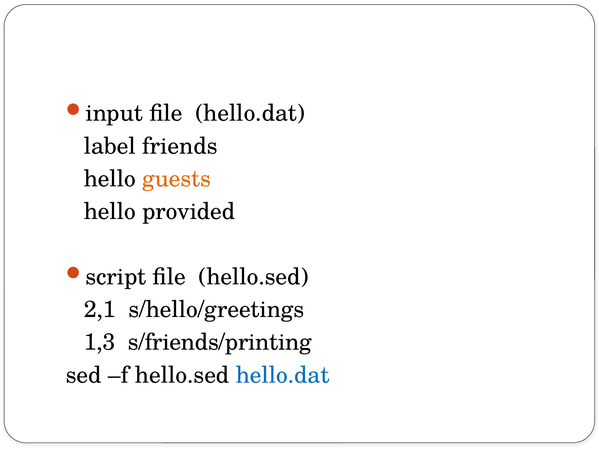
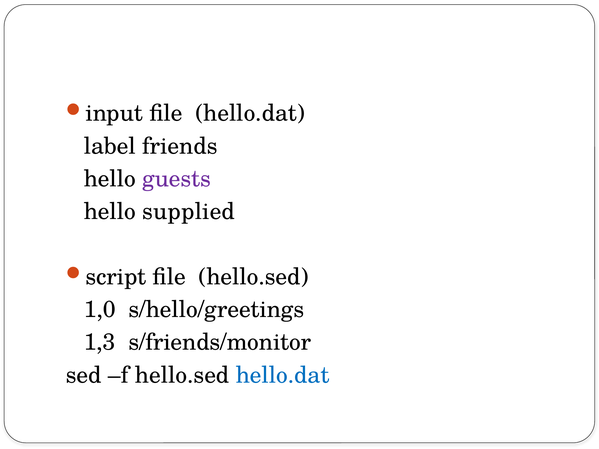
guests colour: orange -> purple
provided: provided -> supplied
2,1: 2,1 -> 1,0
s/friends/printing: s/friends/printing -> s/friends/monitor
